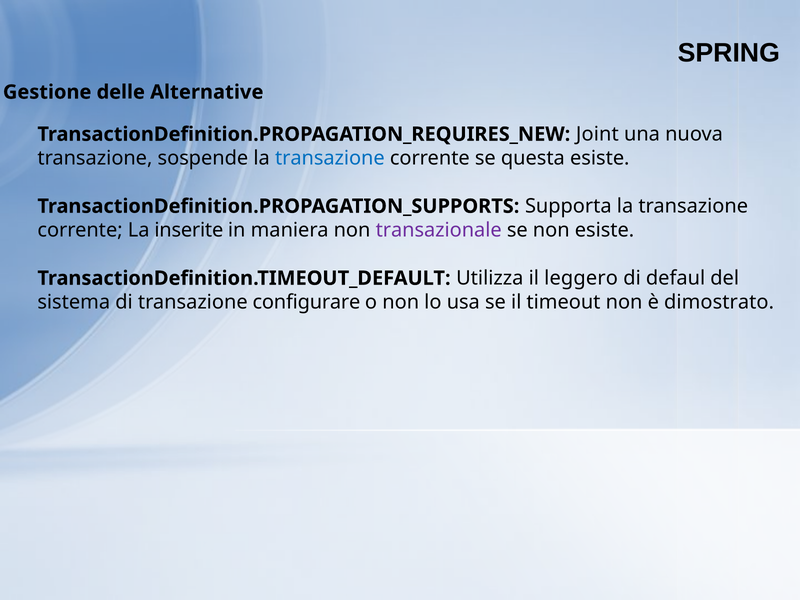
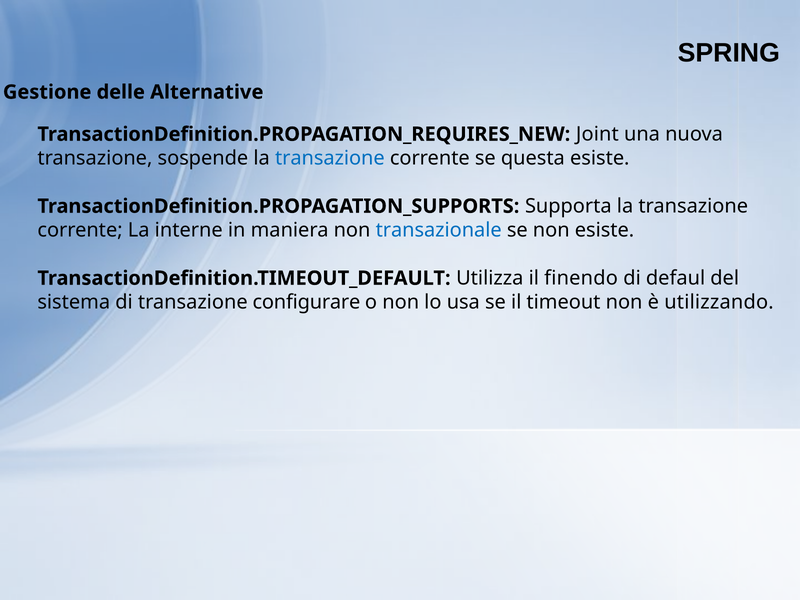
inserite: inserite -> interne
transazionale colour: purple -> blue
leggero: leggero -> finendo
dimostrato: dimostrato -> utilizzando
